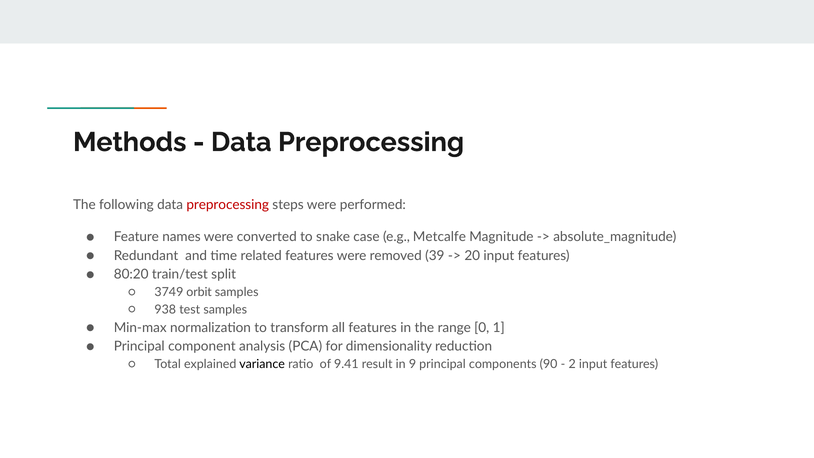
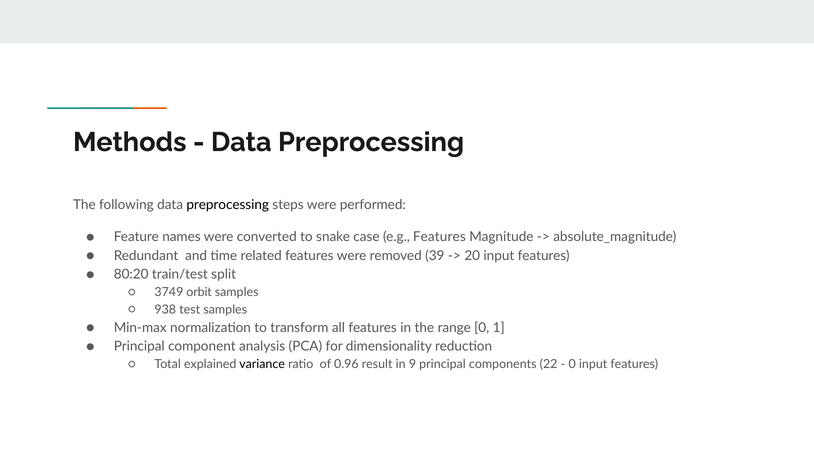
preprocessing at (228, 205) colour: red -> black
e.g Metcalfe: Metcalfe -> Features
9.41: 9.41 -> 0.96
90: 90 -> 22
2 at (572, 364): 2 -> 0
